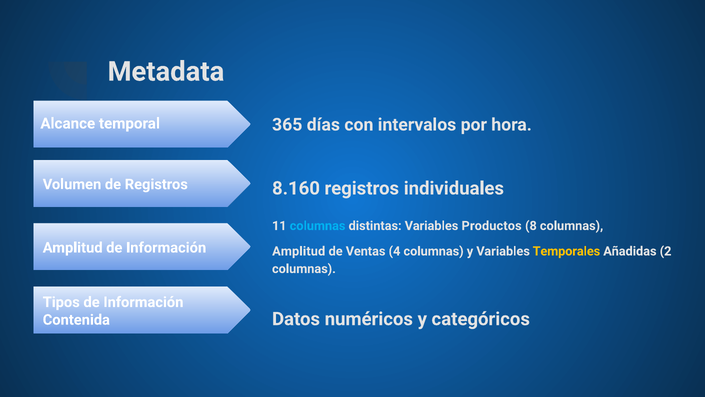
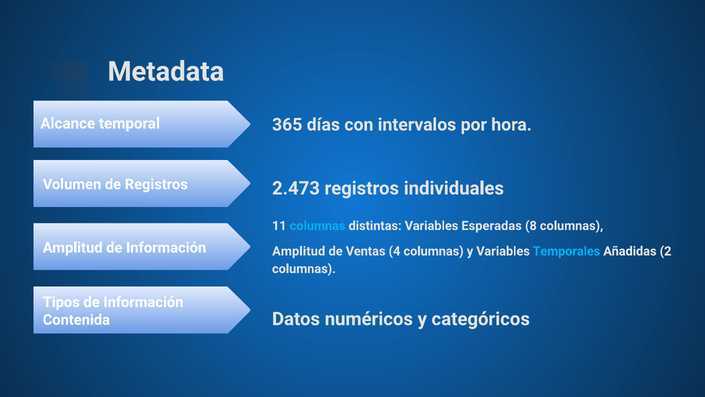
8.160: 8.160 -> 2.473
Productos: Productos -> Esperadas
Temporales colour: yellow -> light blue
